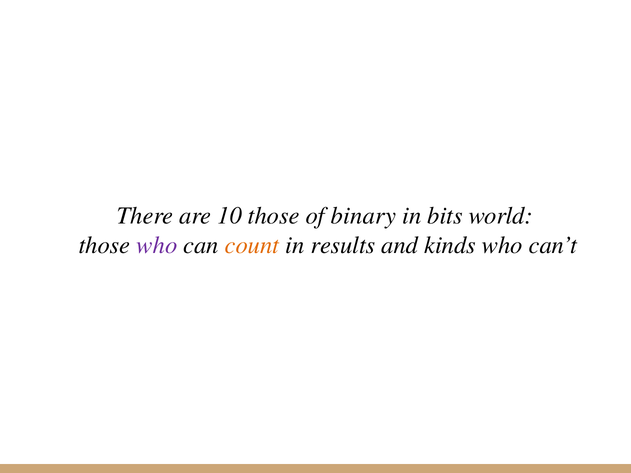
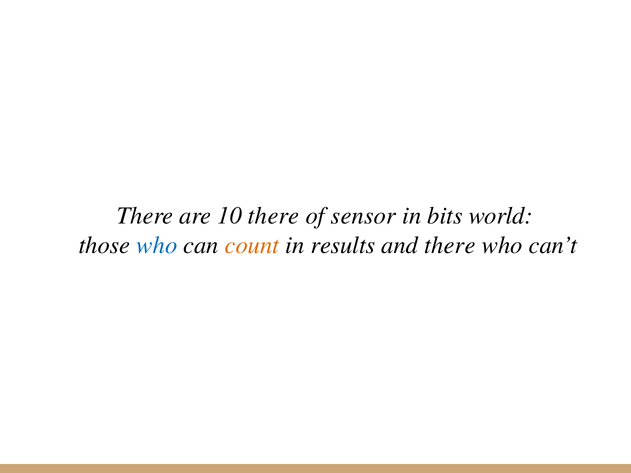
10 those: those -> there
binary: binary -> sensor
who at (157, 245) colour: purple -> blue
and kinds: kinds -> there
